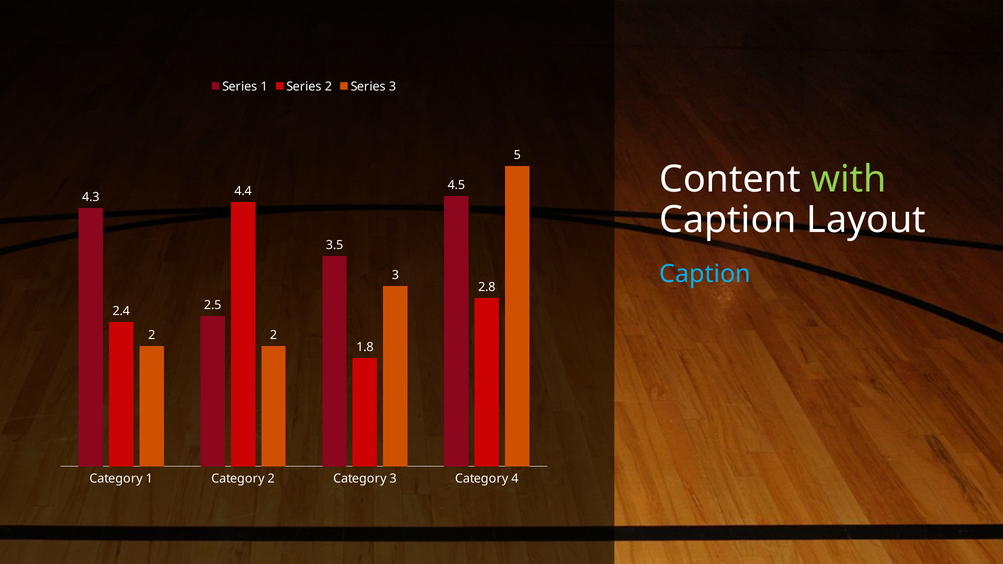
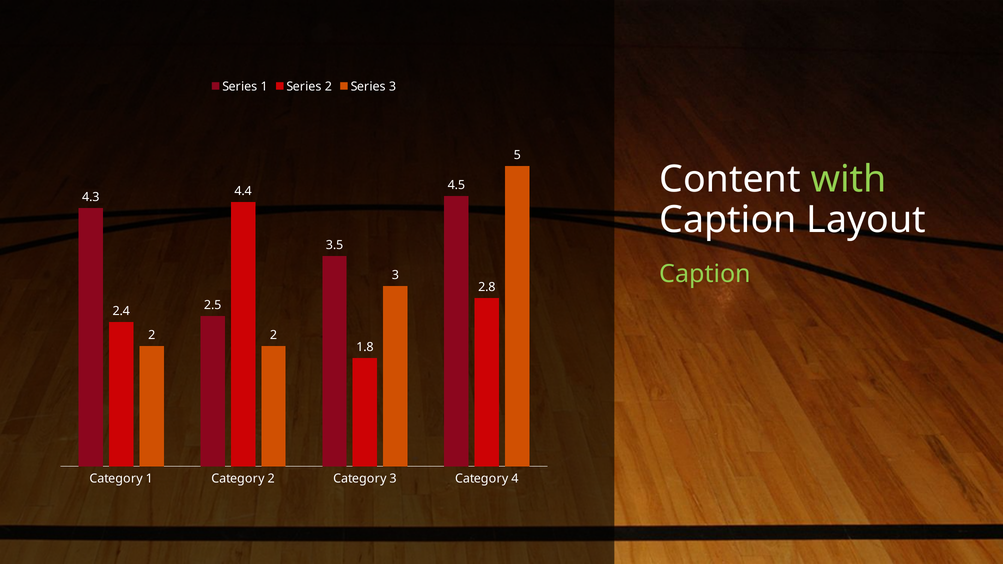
Caption at (705, 274) colour: light blue -> light green
